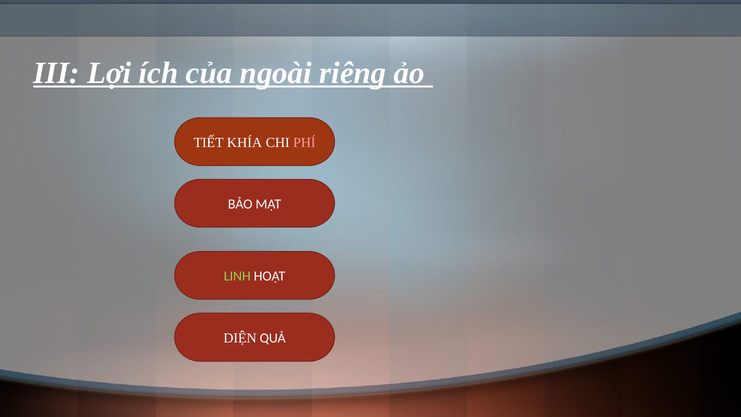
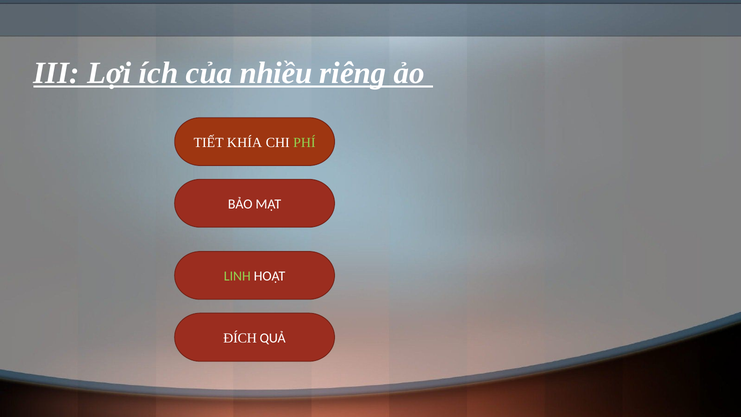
ngoài: ngoài -> nhiều
PHÍ colour: pink -> light green
DIỆN: DIỆN -> ĐÍCH
